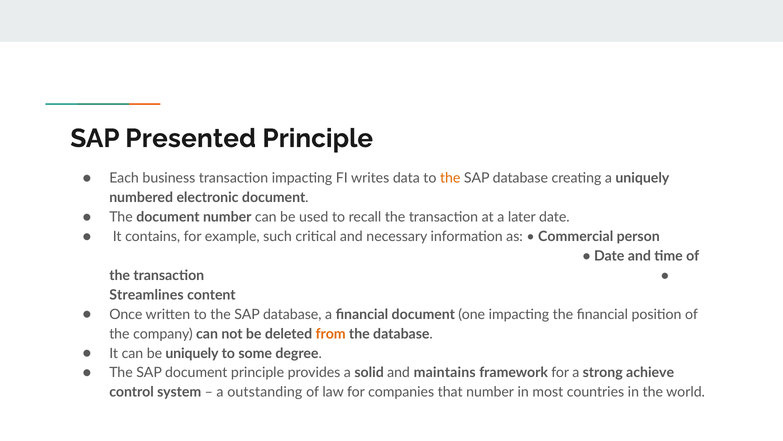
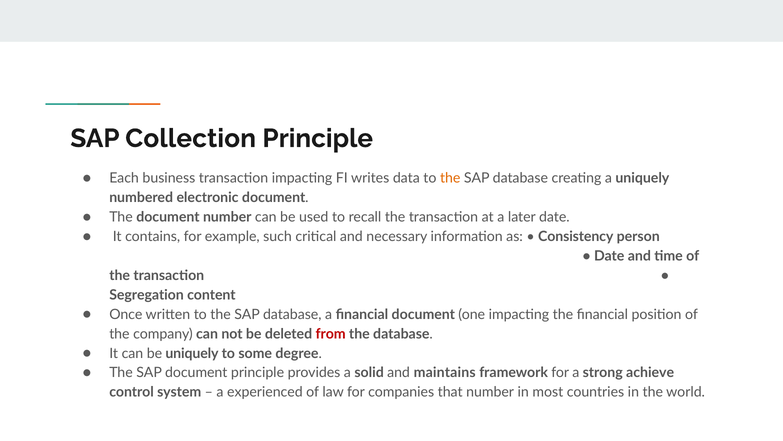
Presented: Presented -> Collection
Commercial: Commercial -> Consistency
Streamlines: Streamlines -> Segregation
from colour: orange -> red
outstanding: outstanding -> experienced
